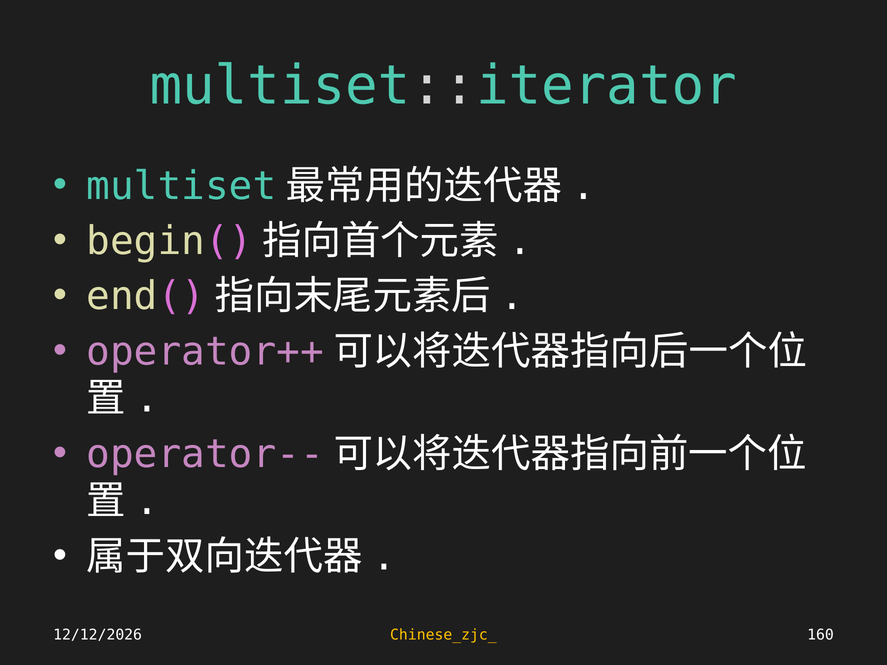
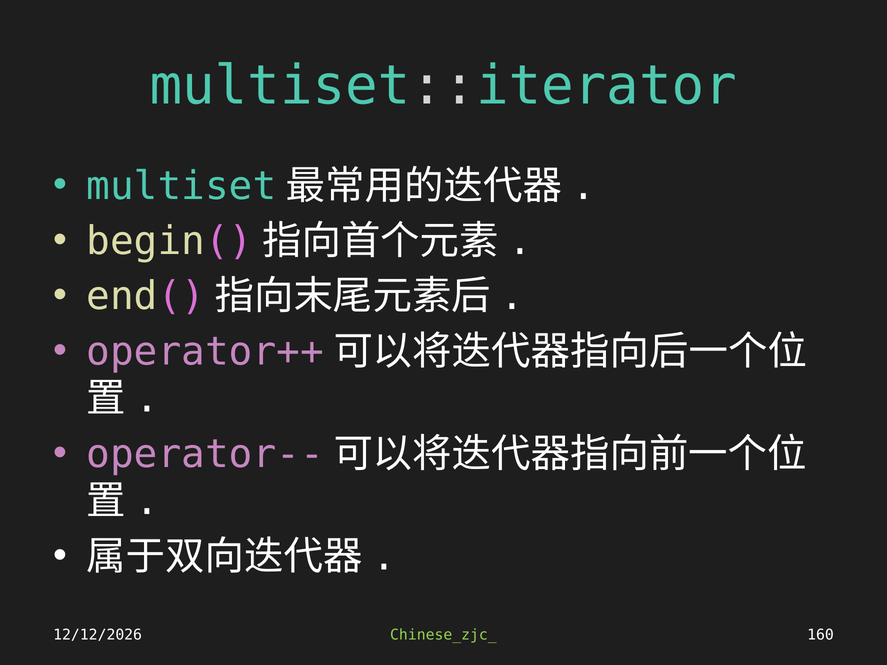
Chinese_zjc_ colour: yellow -> light green
